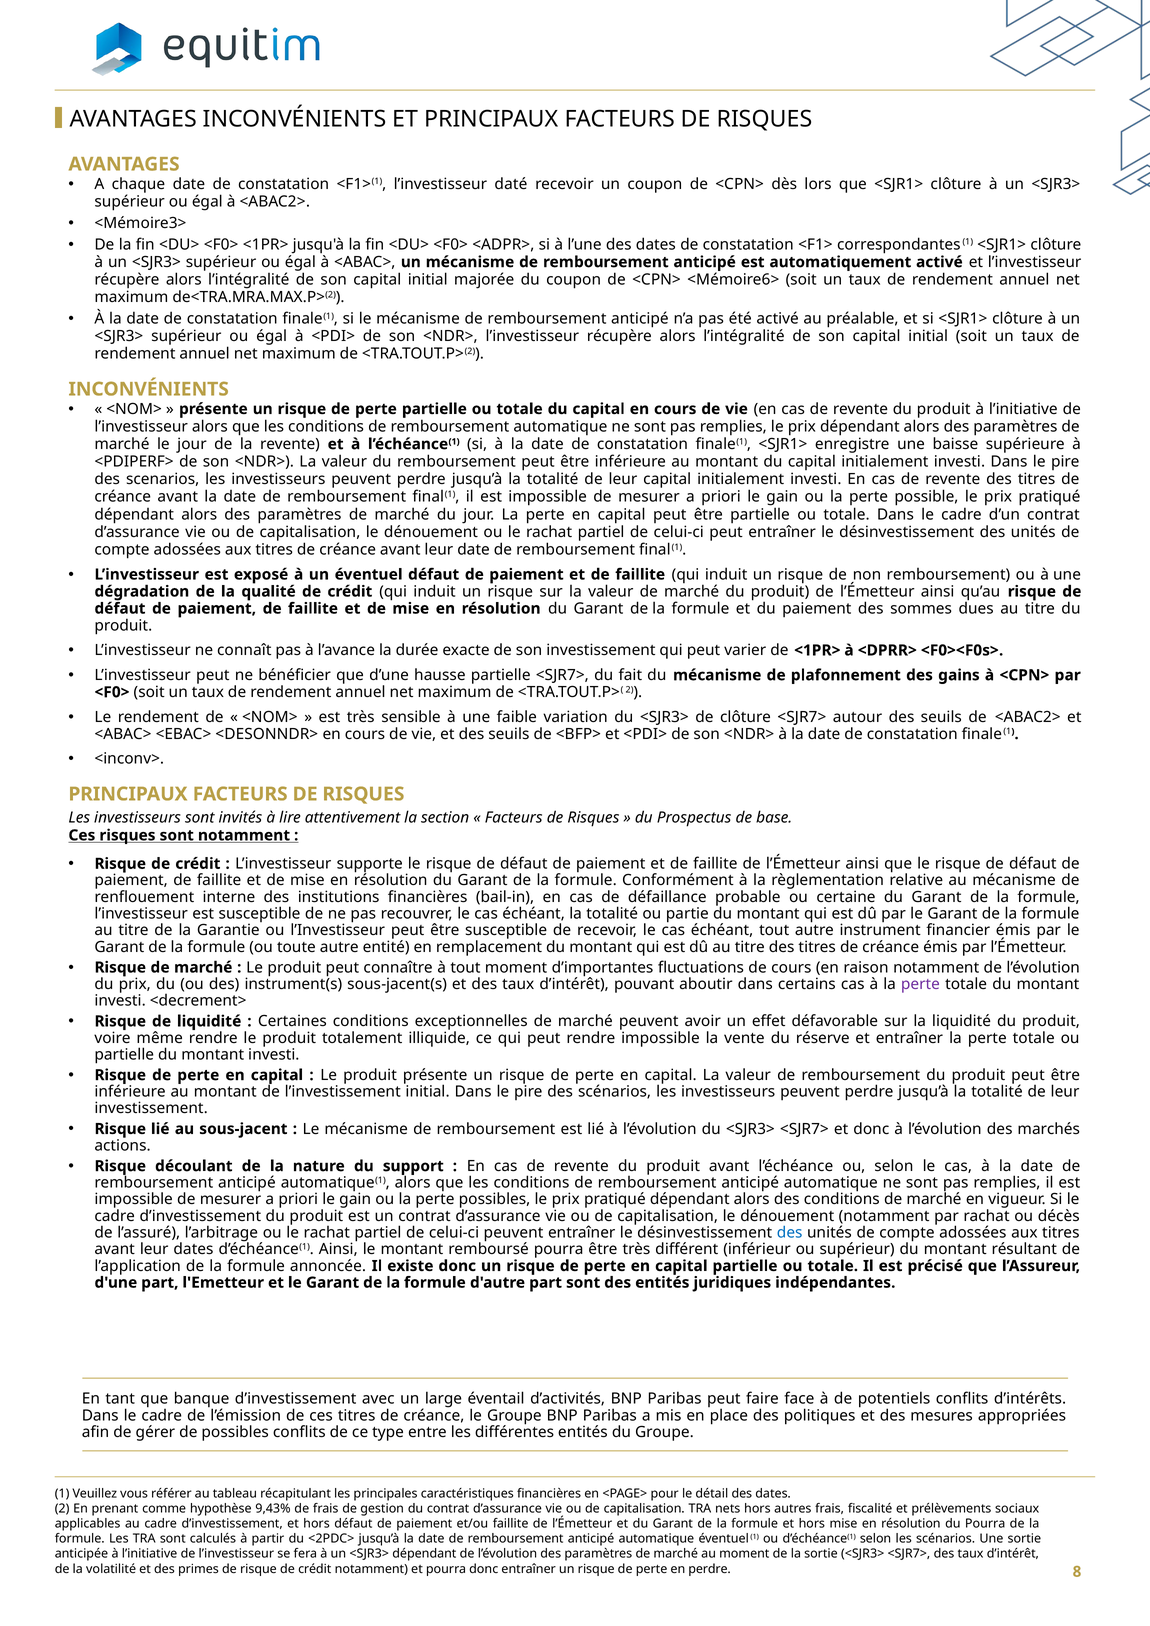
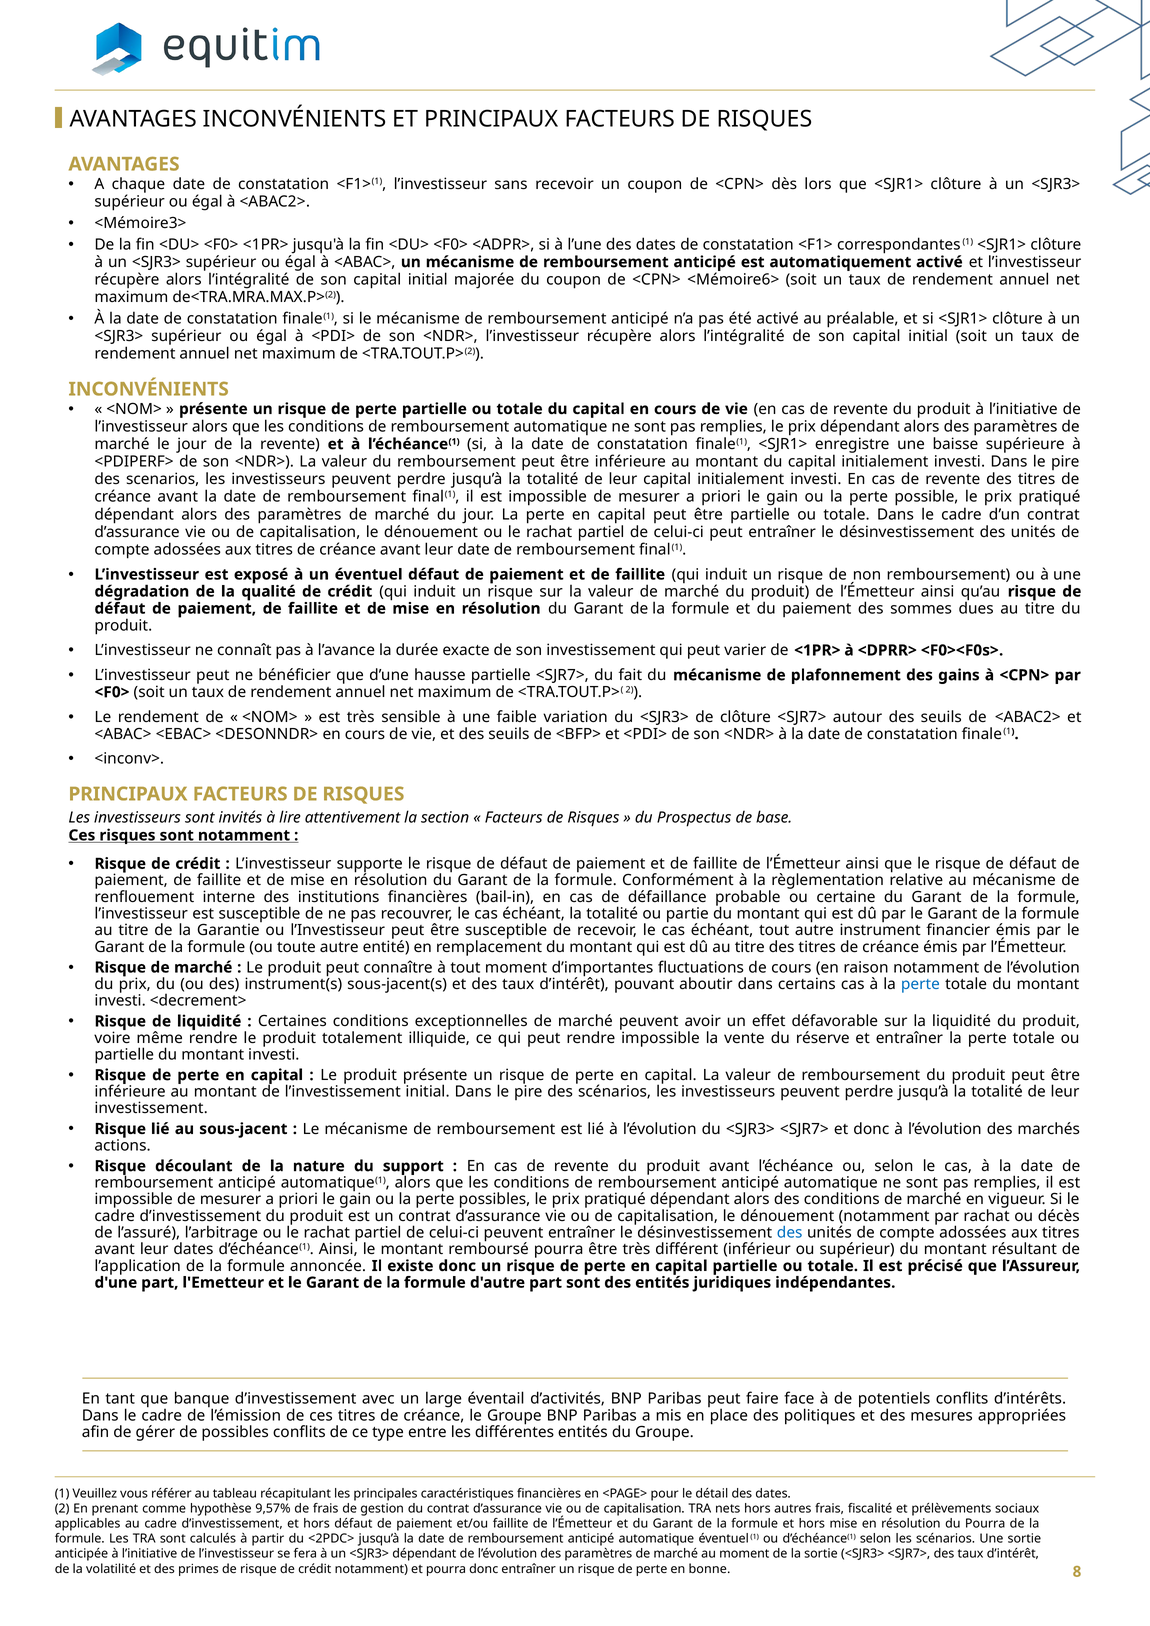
daté: daté -> sans
perte at (920, 984) colour: purple -> blue
9,43%: 9,43% -> 9,57%
en perdre: perdre -> bonne
